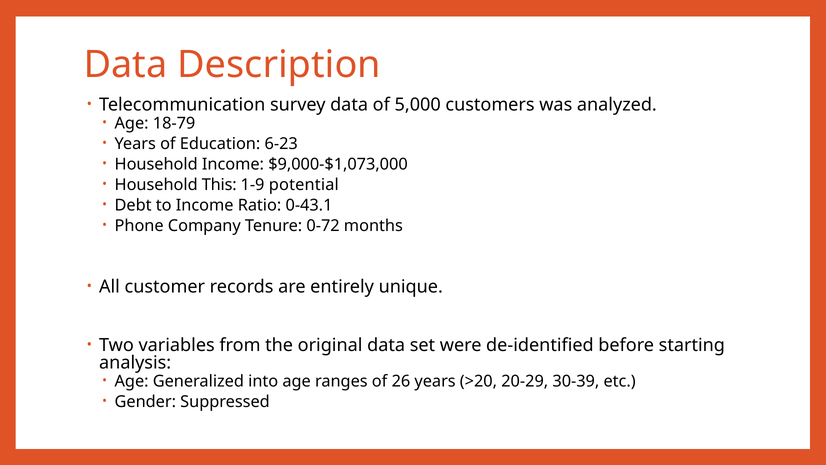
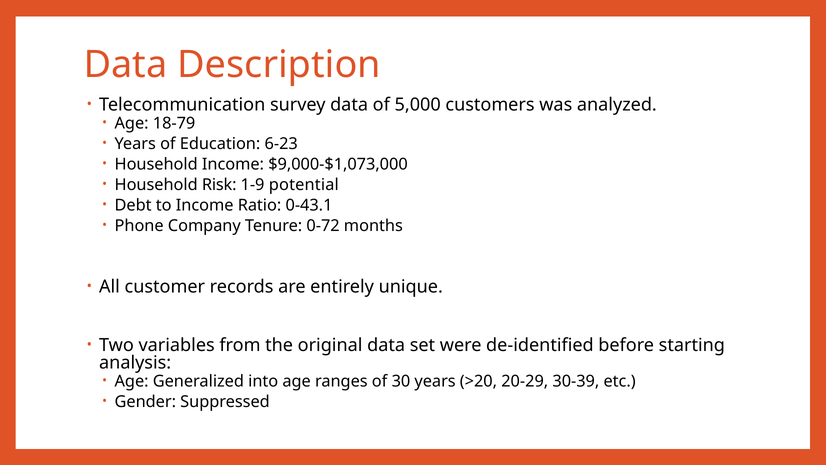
This: This -> Risk
26: 26 -> 30
